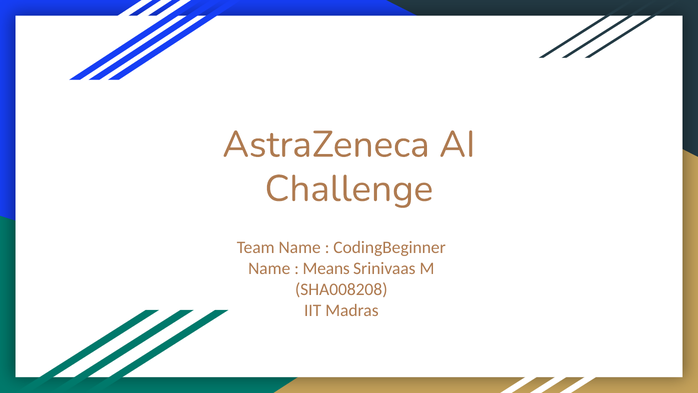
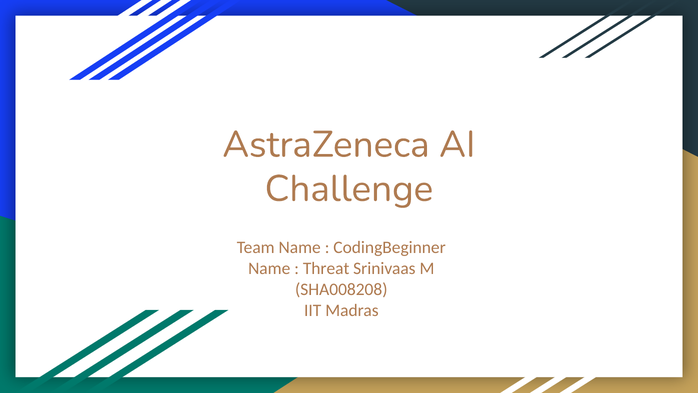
Means: Means -> Threat
